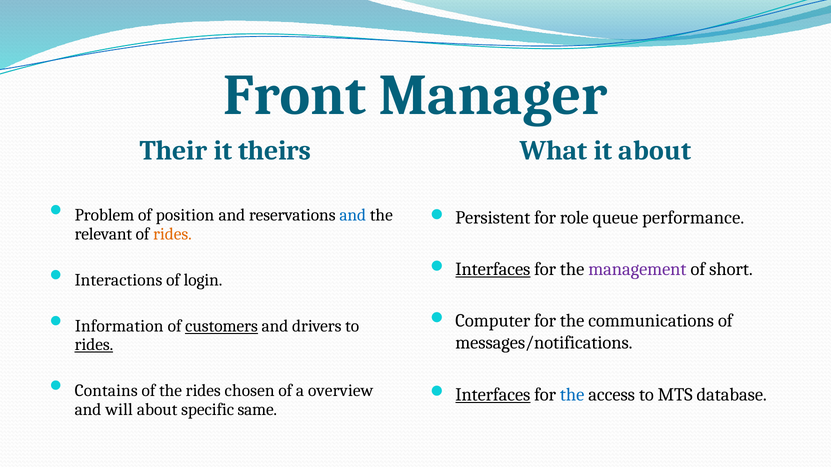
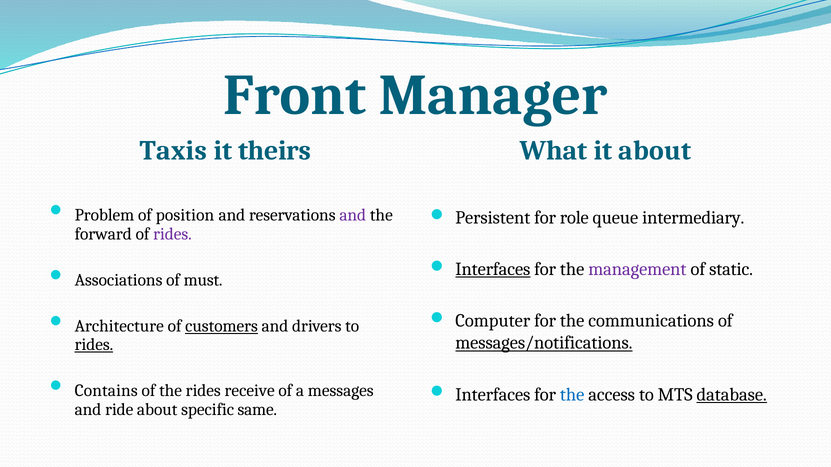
Their: Their -> Taxis
and at (353, 215) colour: blue -> purple
performance: performance -> intermediary
relevant: relevant -> forward
rides at (173, 234) colour: orange -> purple
short: short -> static
Interactions: Interactions -> Associations
login: login -> must
Information: Information -> Architecture
messages/notifications underline: none -> present
chosen: chosen -> receive
overview: overview -> messages
Interfaces at (493, 395) underline: present -> none
database underline: none -> present
will: will -> ride
